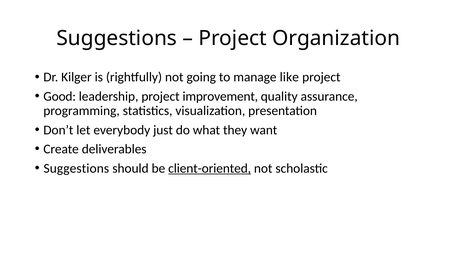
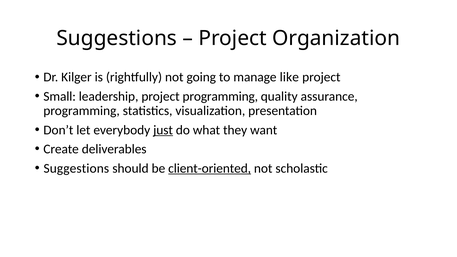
Good: Good -> Small
project improvement: improvement -> programming
just underline: none -> present
